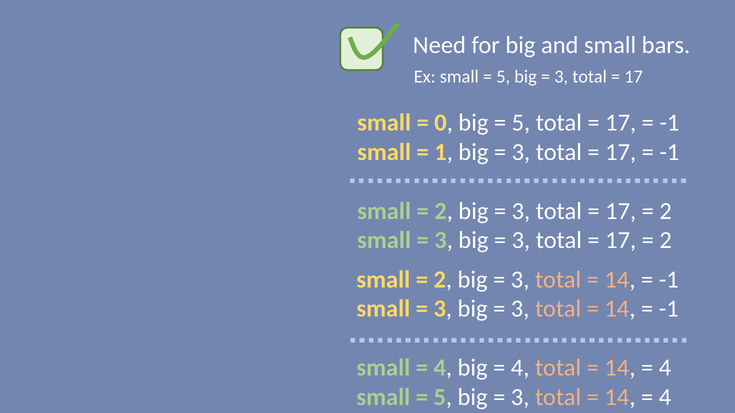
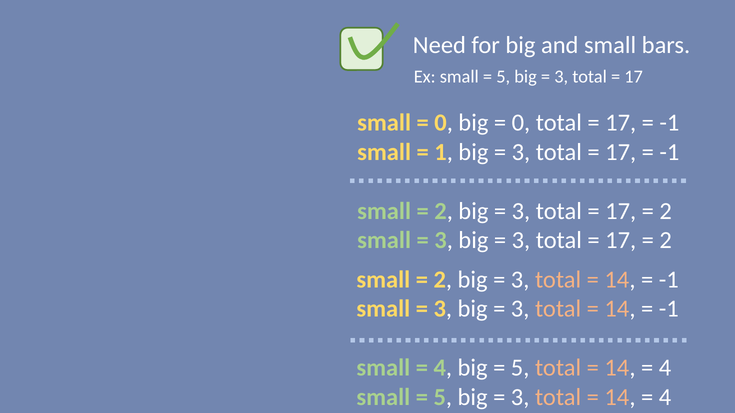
5 at (521, 123): 5 -> 0
4 at (520, 368): 4 -> 5
